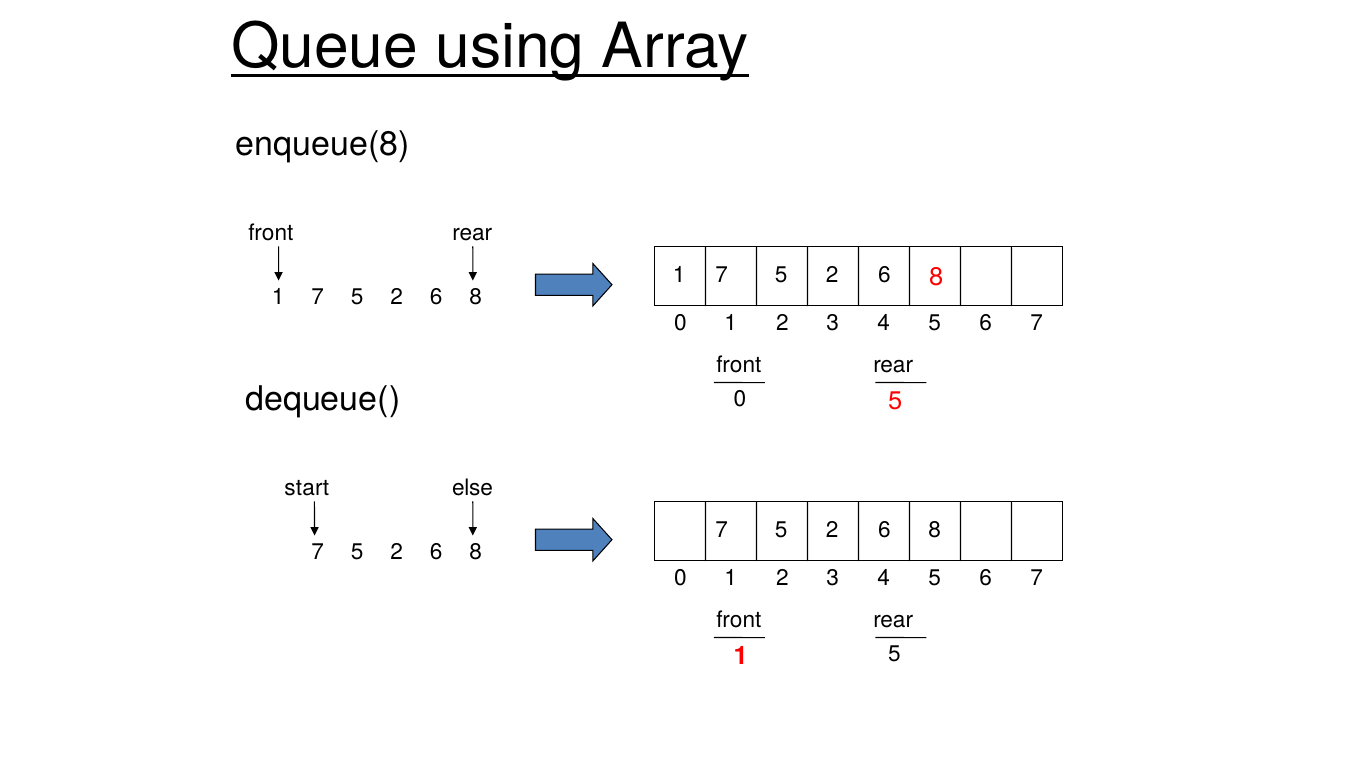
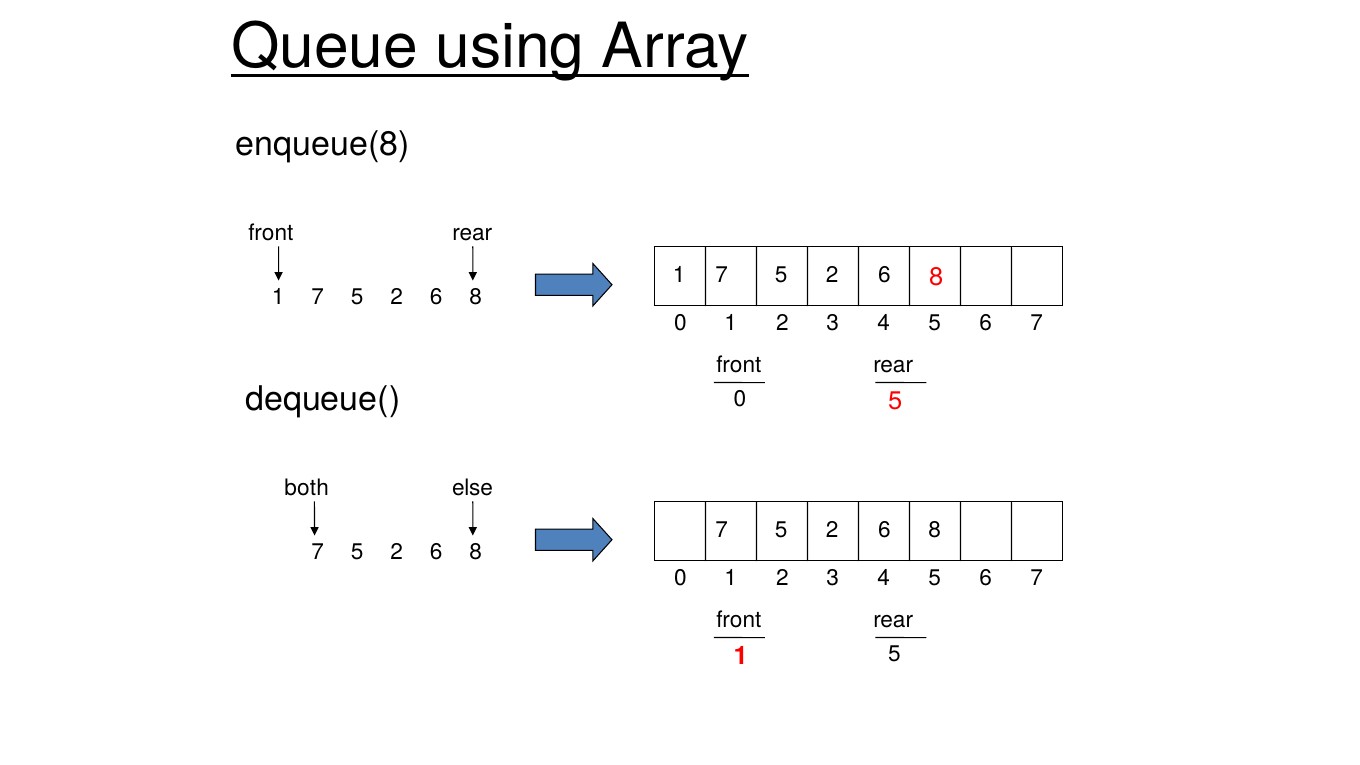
start: start -> both
